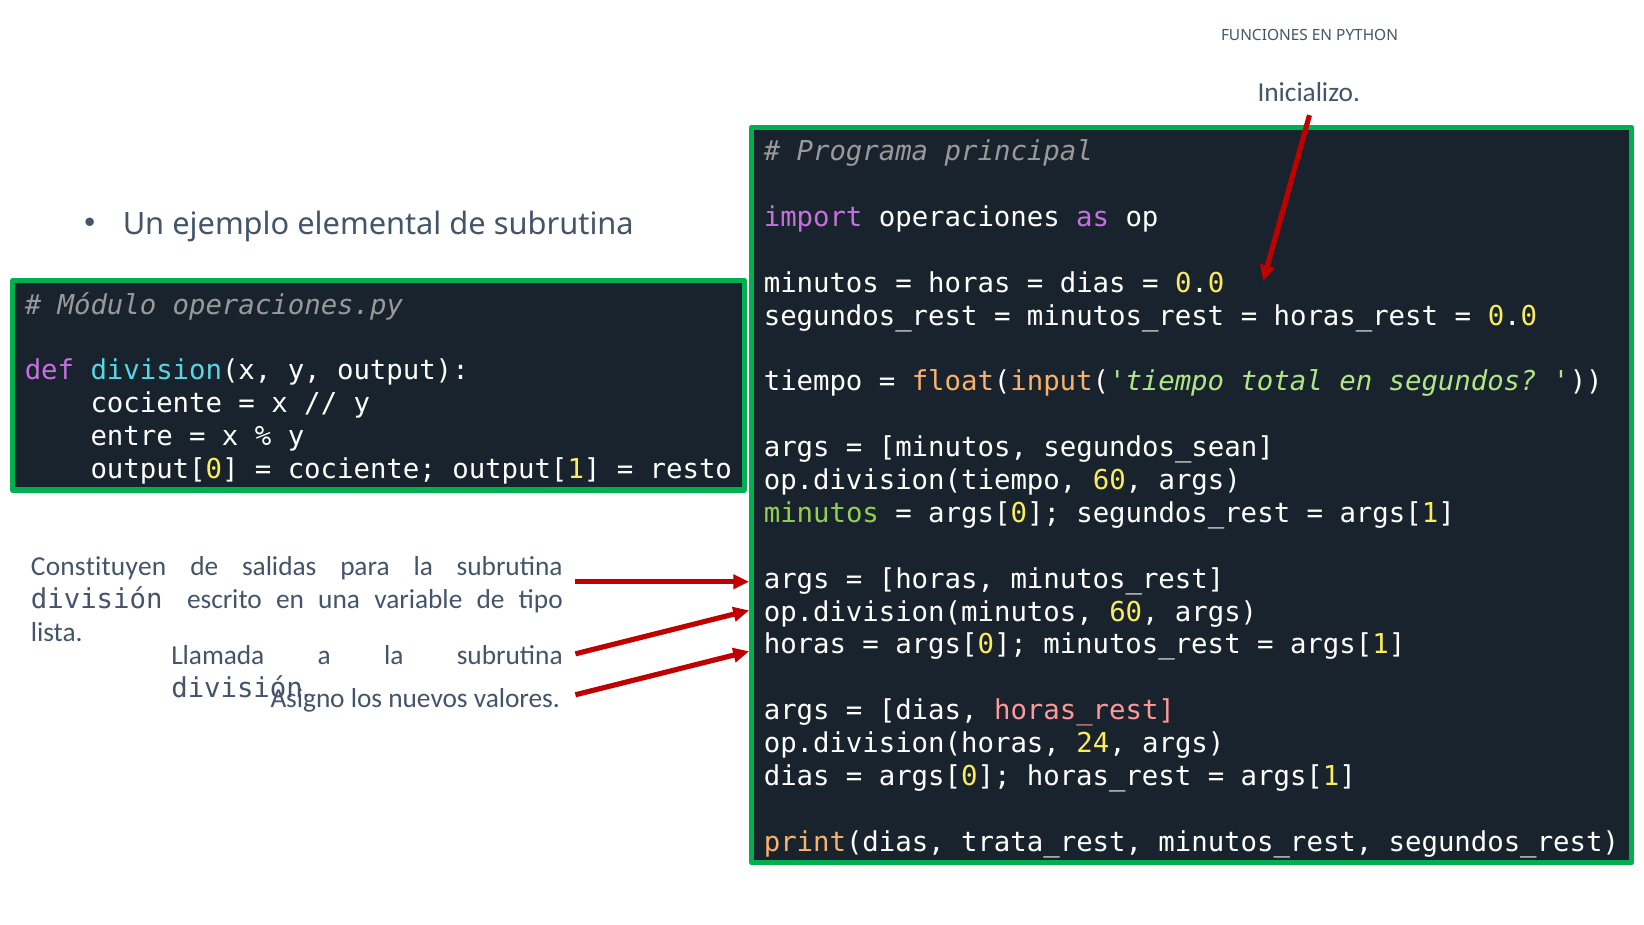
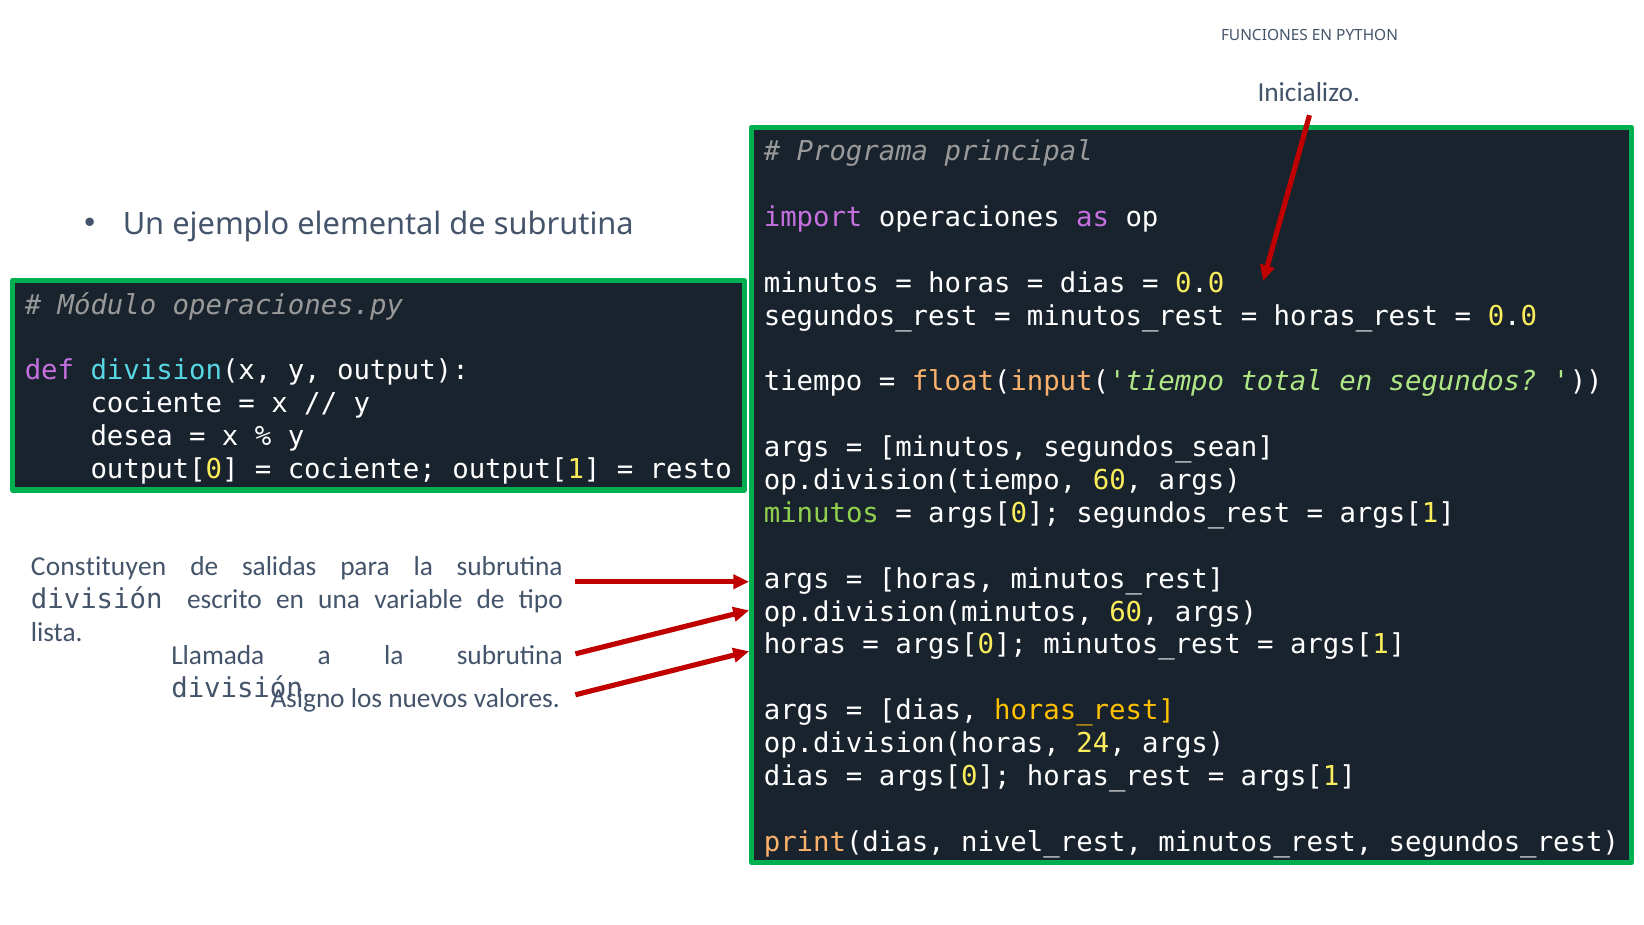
entre: entre -> desea
horas_rest at (1085, 710) colour: pink -> yellow
trata_rest: trata_rest -> nivel_rest
